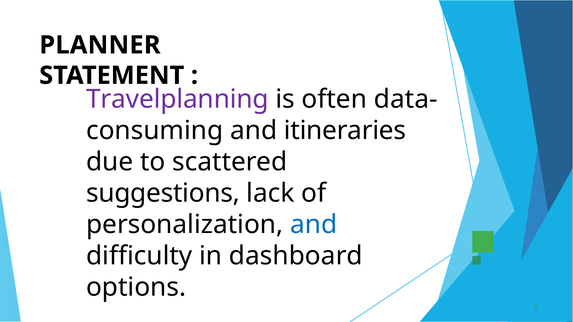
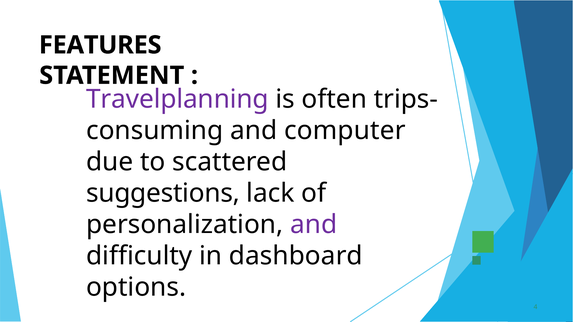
PLANNER: PLANNER -> FEATURES
data-: data- -> trips-
itineraries: itineraries -> computer
and at (314, 225) colour: blue -> purple
